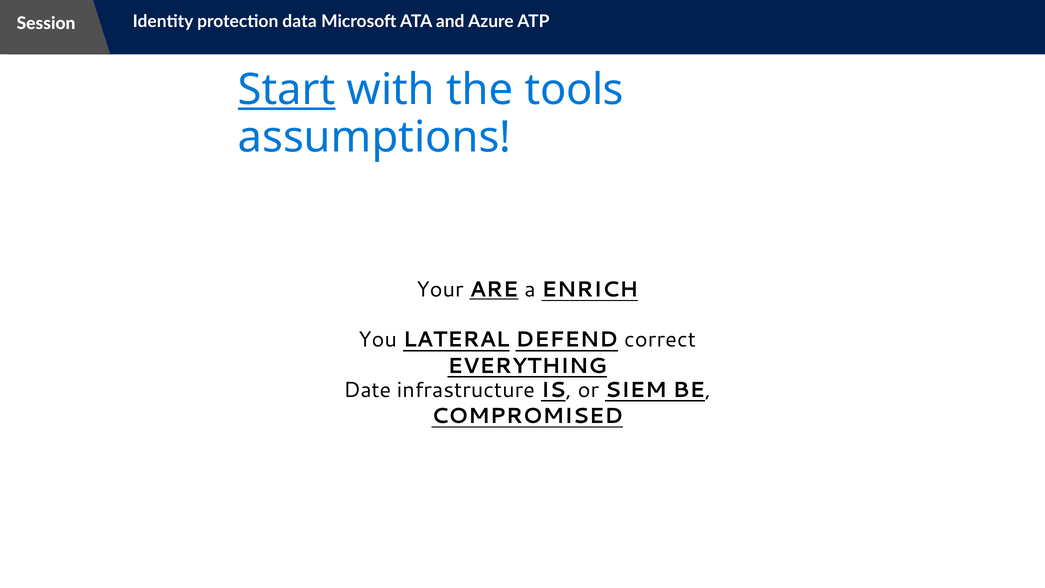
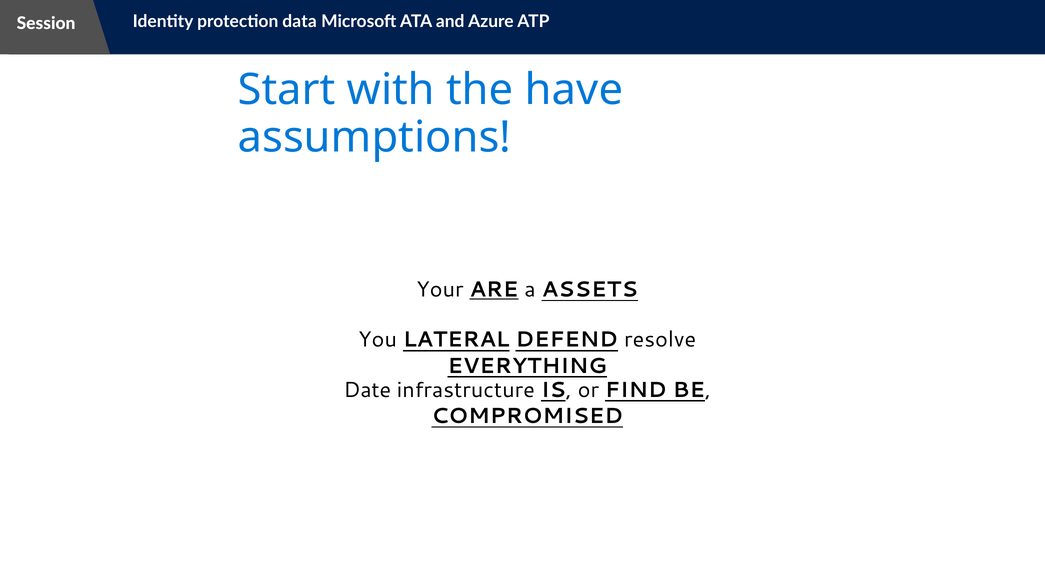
Start underline: present -> none
tools: tools -> have
ENRICH: ENRICH -> ASSETS
correct: correct -> resolve
SIEM: SIEM -> FIND
